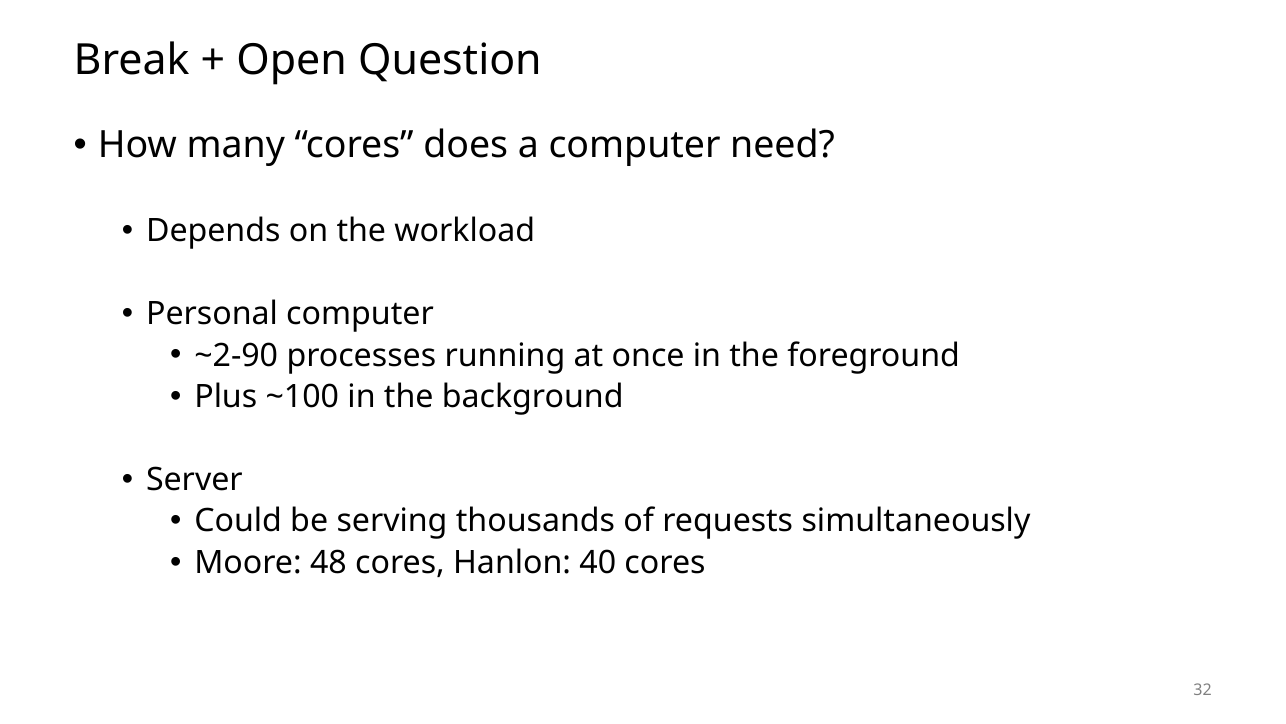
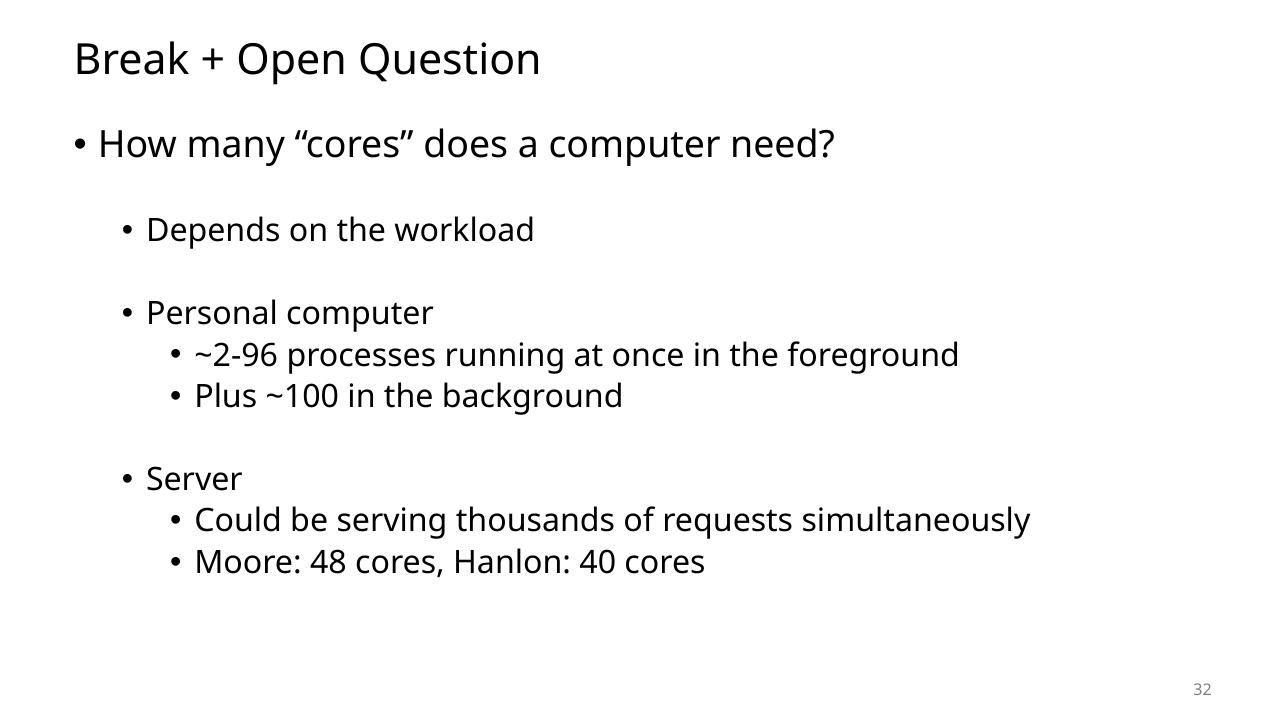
~2-90: ~2-90 -> ~2-96
